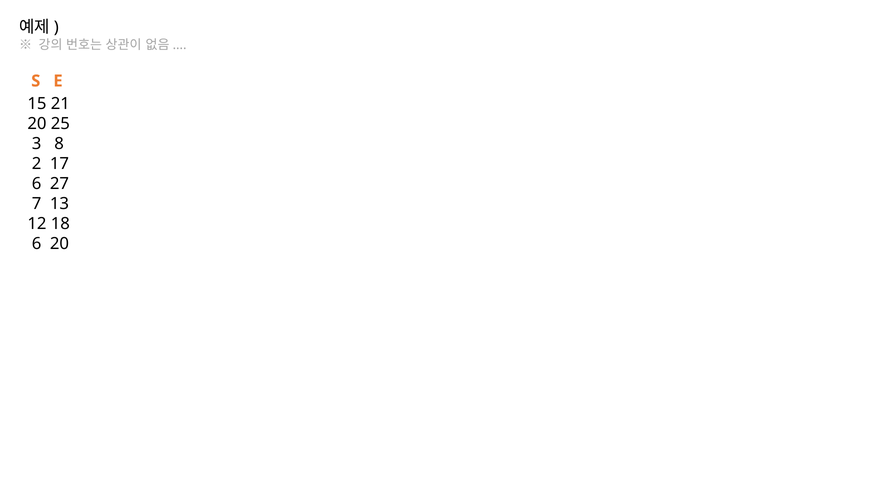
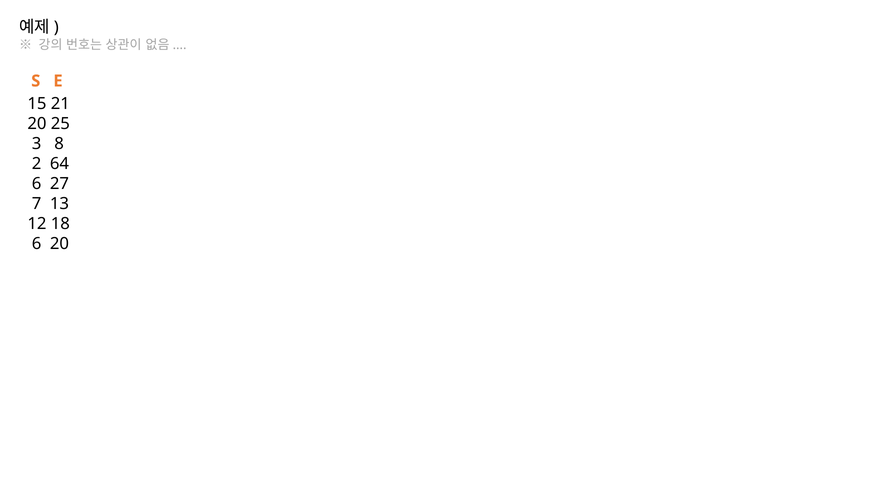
17: 17 -> 64
